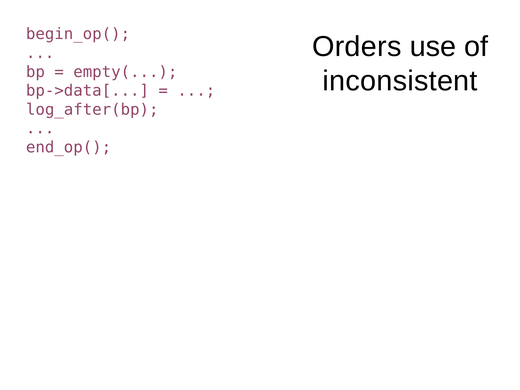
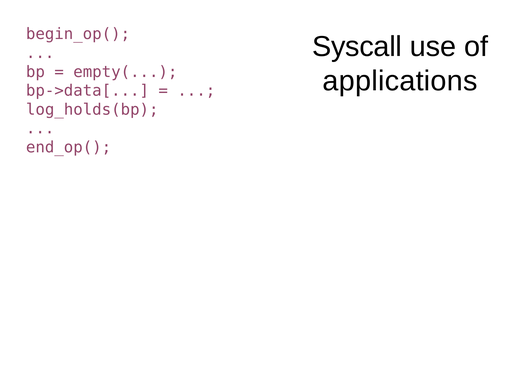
Orders: Orders -> Syscall
inconsistent: inconsistent -> applications
log_after(bp: log_after(bp -> log_holds(bp
